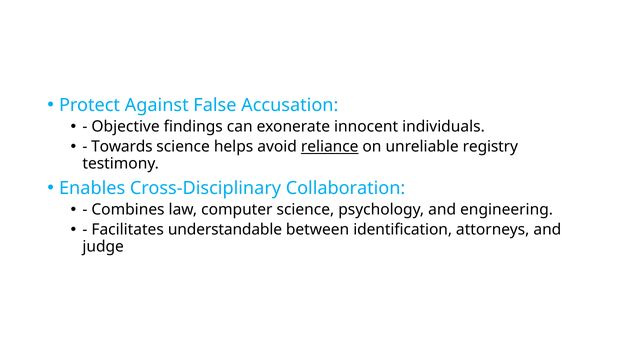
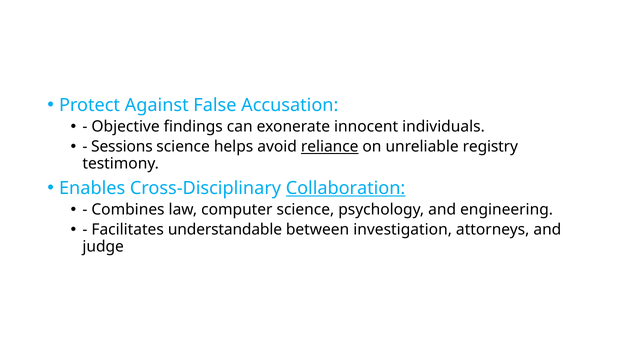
Towards: Towards -> Sessions
Collaboration underline: none -> present
identification: identification -> investigation
